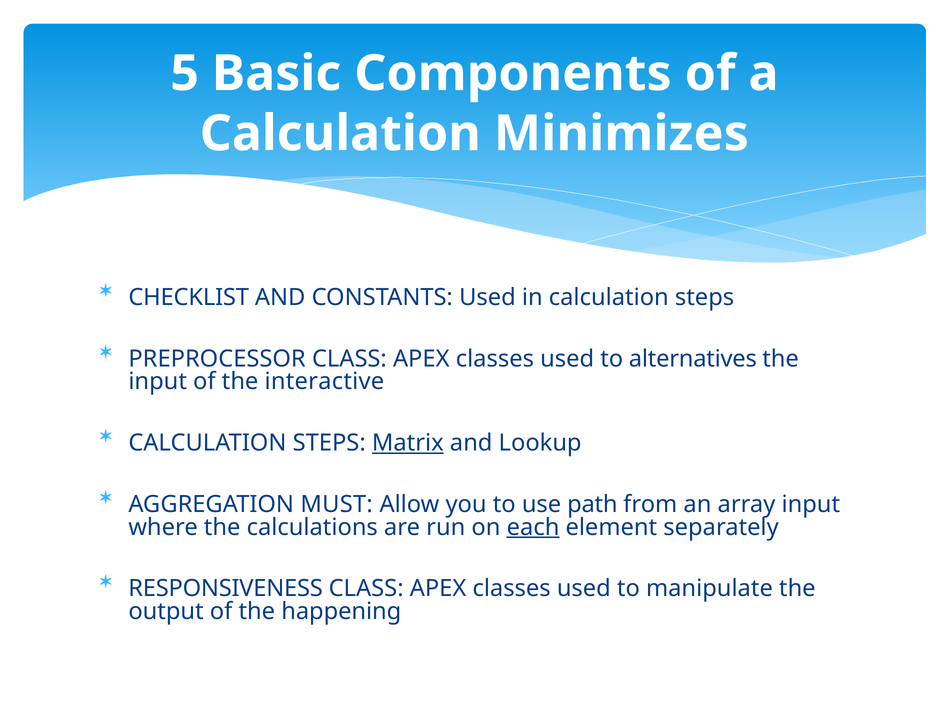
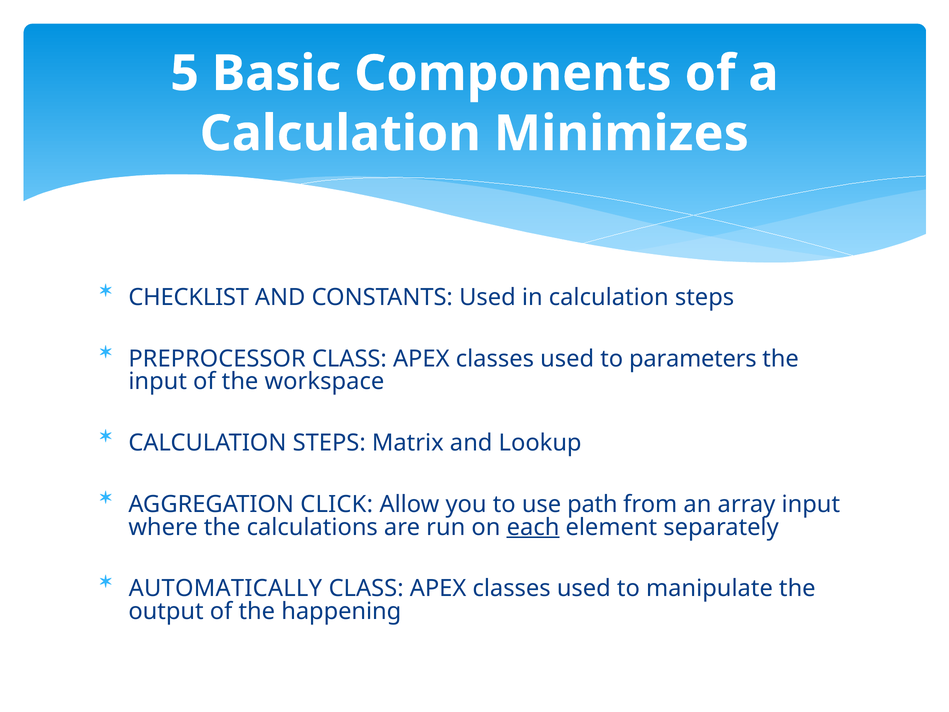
alternatives: alternatives -> parameters
interactive: interactive -> workspace
Matrix underline: present -> none
MUST: MUST -> CLICK
RESPONSIVENESS: RESPONSIVENESS -> AUTOMATICALLY
